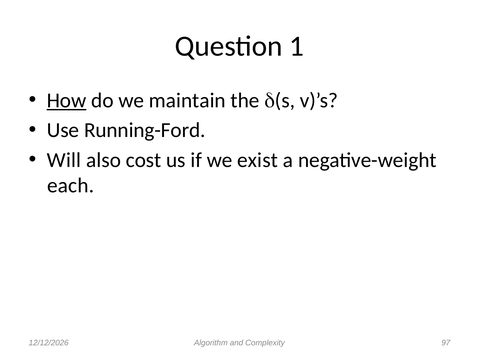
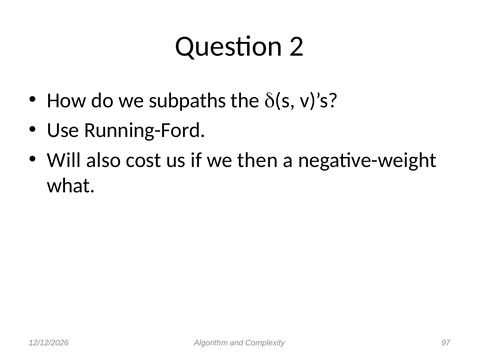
1: 1 -> 2
How underline: present -> none
maintain: maintain -> subpaths
exist: exist -> then
each: each -> what
